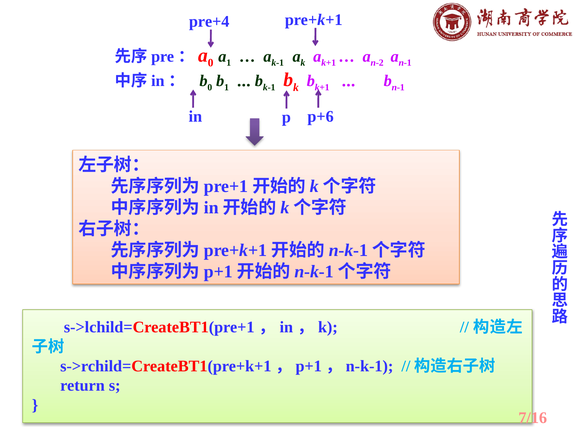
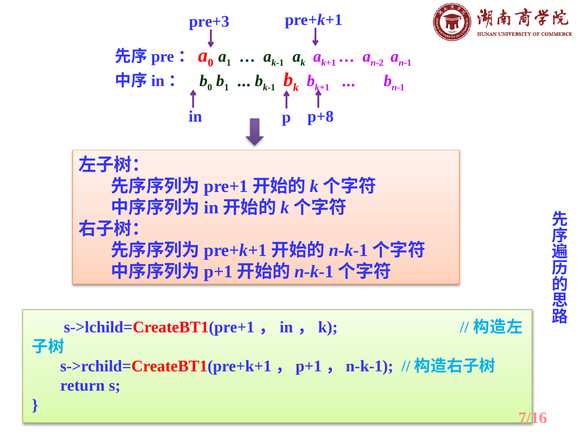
pre+4: pre+4 -> pre+3
p+6: p+6 -> p+8
